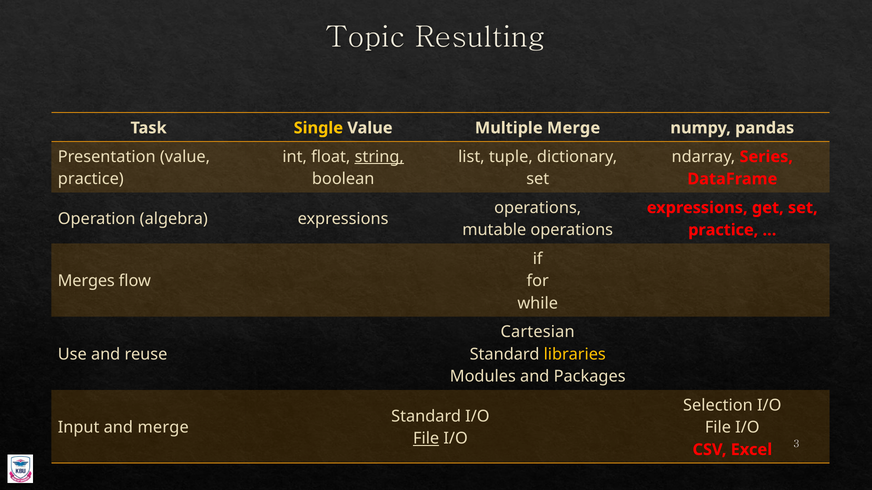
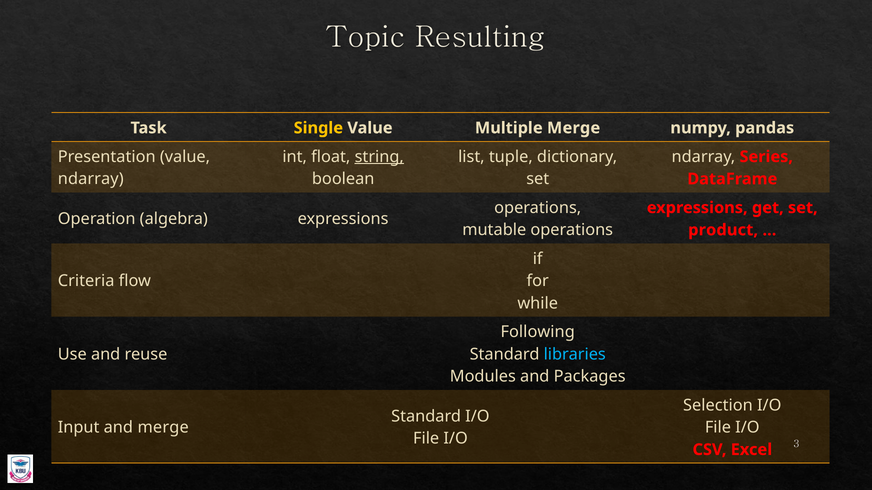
practice at (91, 179): practice -> ndarray
practice at (723, 230): practice -> product
Merges: Merges -> Criteria
Cartesian: Cartesian -> Following
libraries colour: yellow -> light blue
File at (426, 439) underline: present -> none
